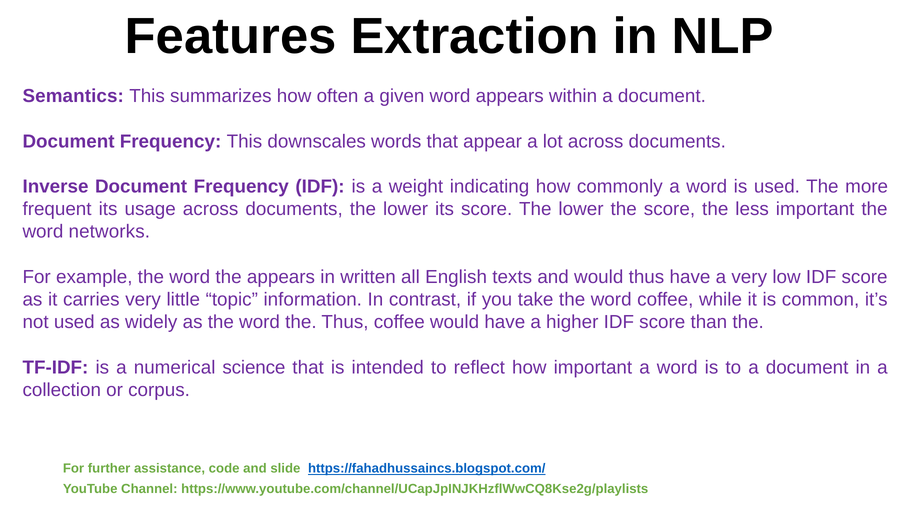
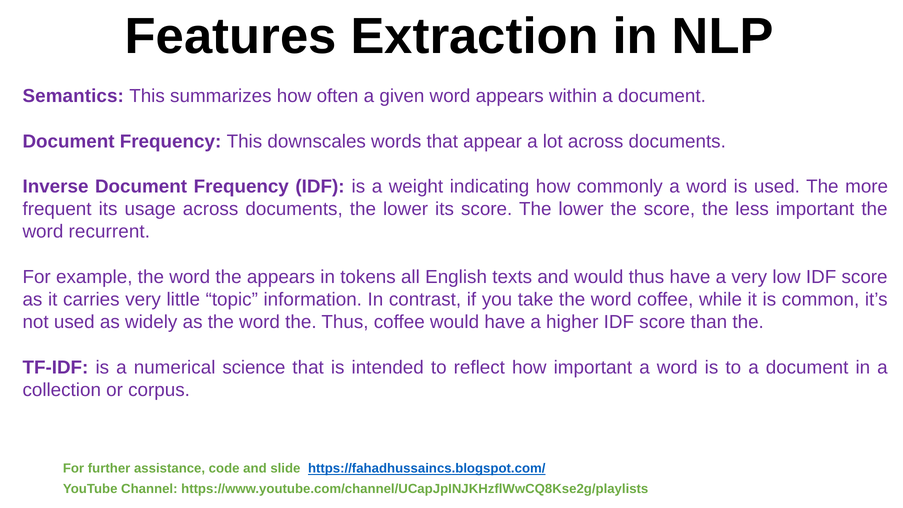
networks: networks -> recurrent
written: written -> tokens
